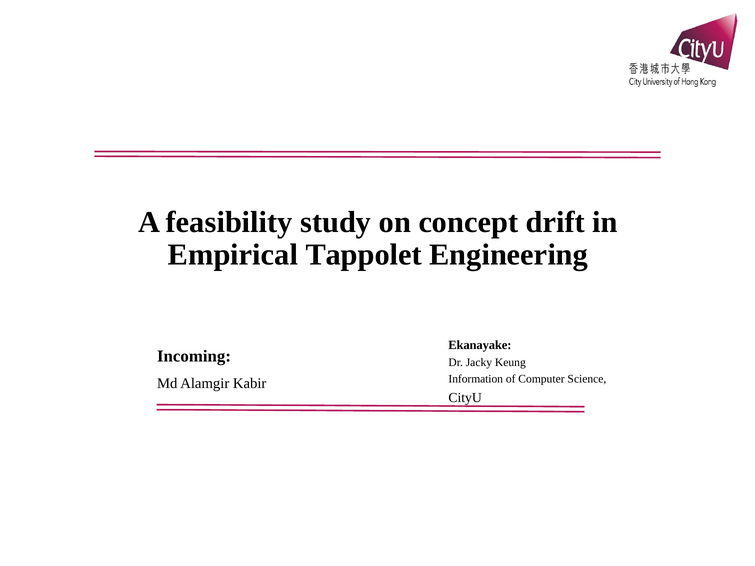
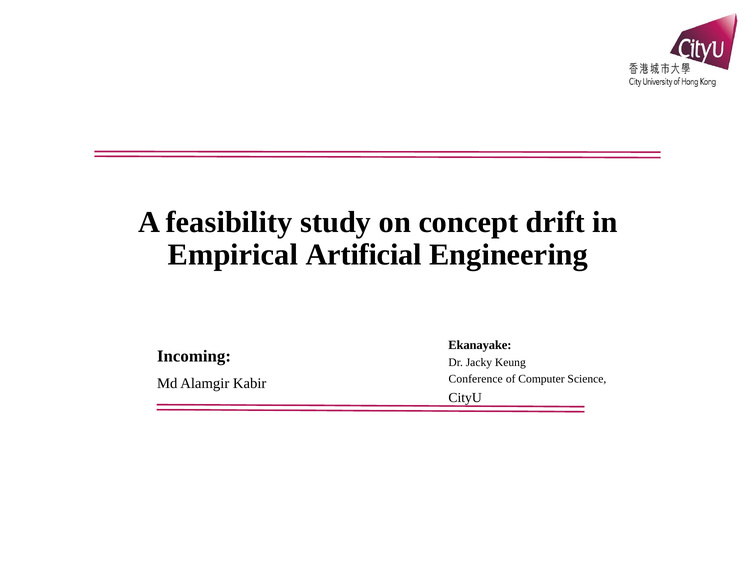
Tappolet: Tappolet -> Artificial
Information: Information -> Conference
